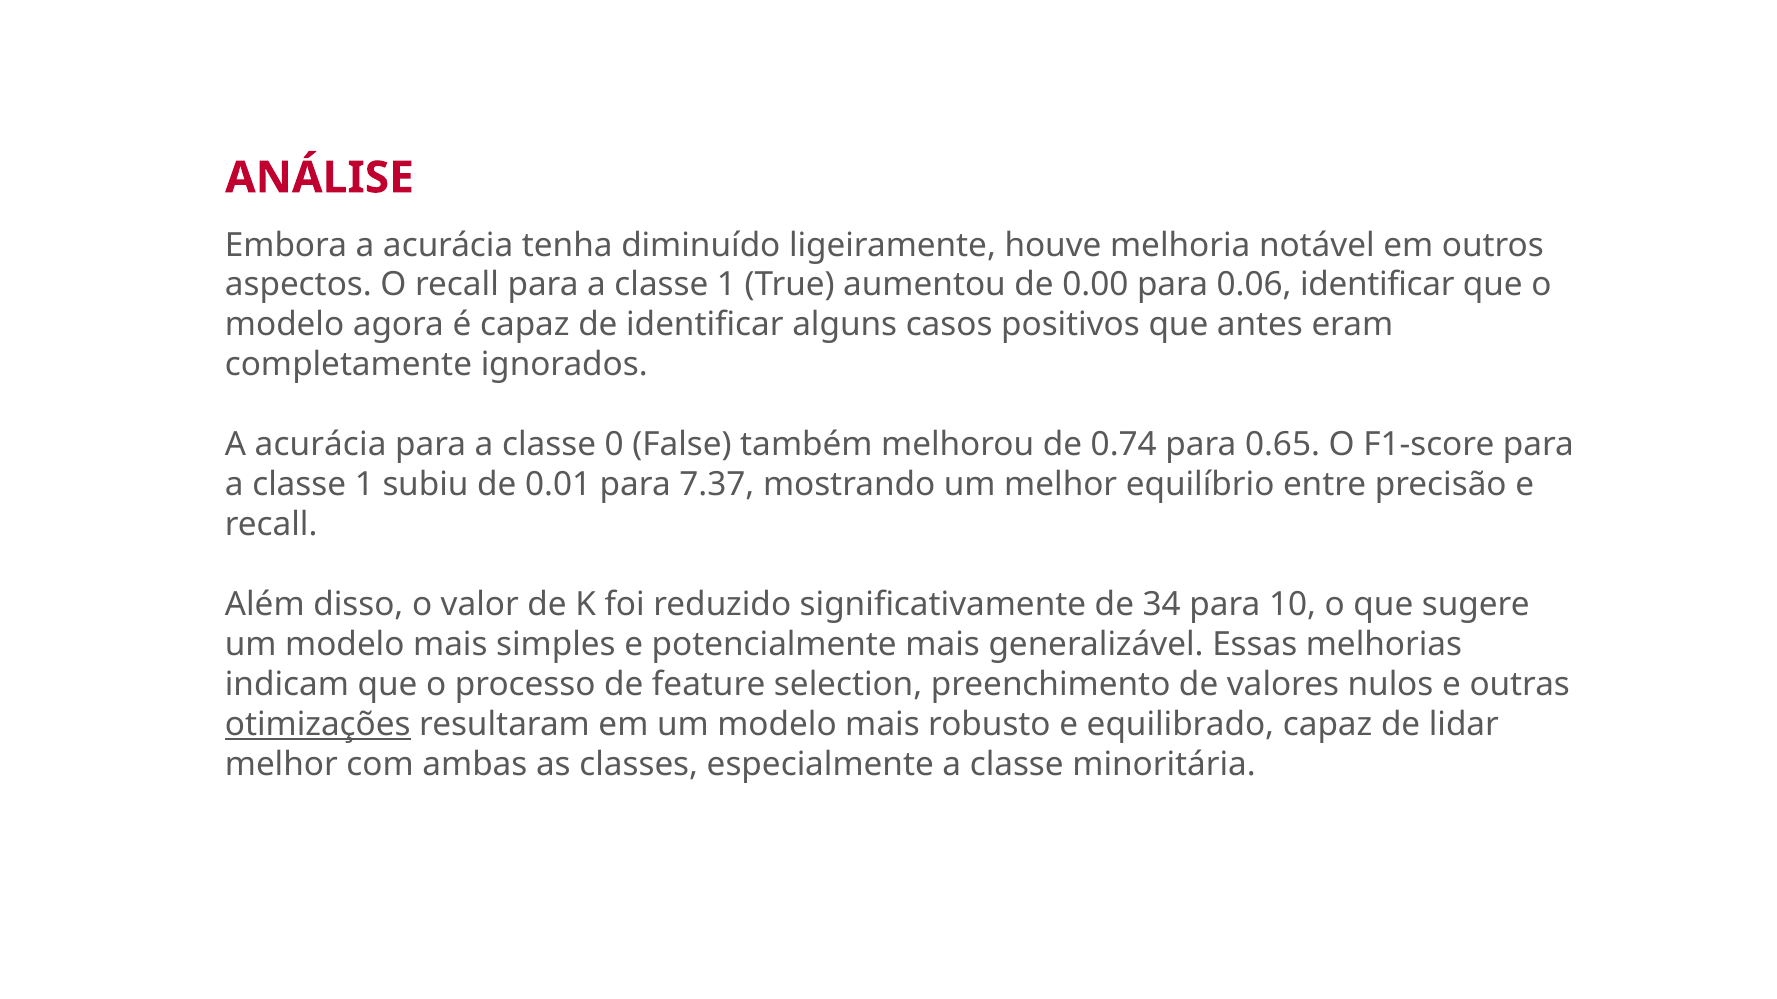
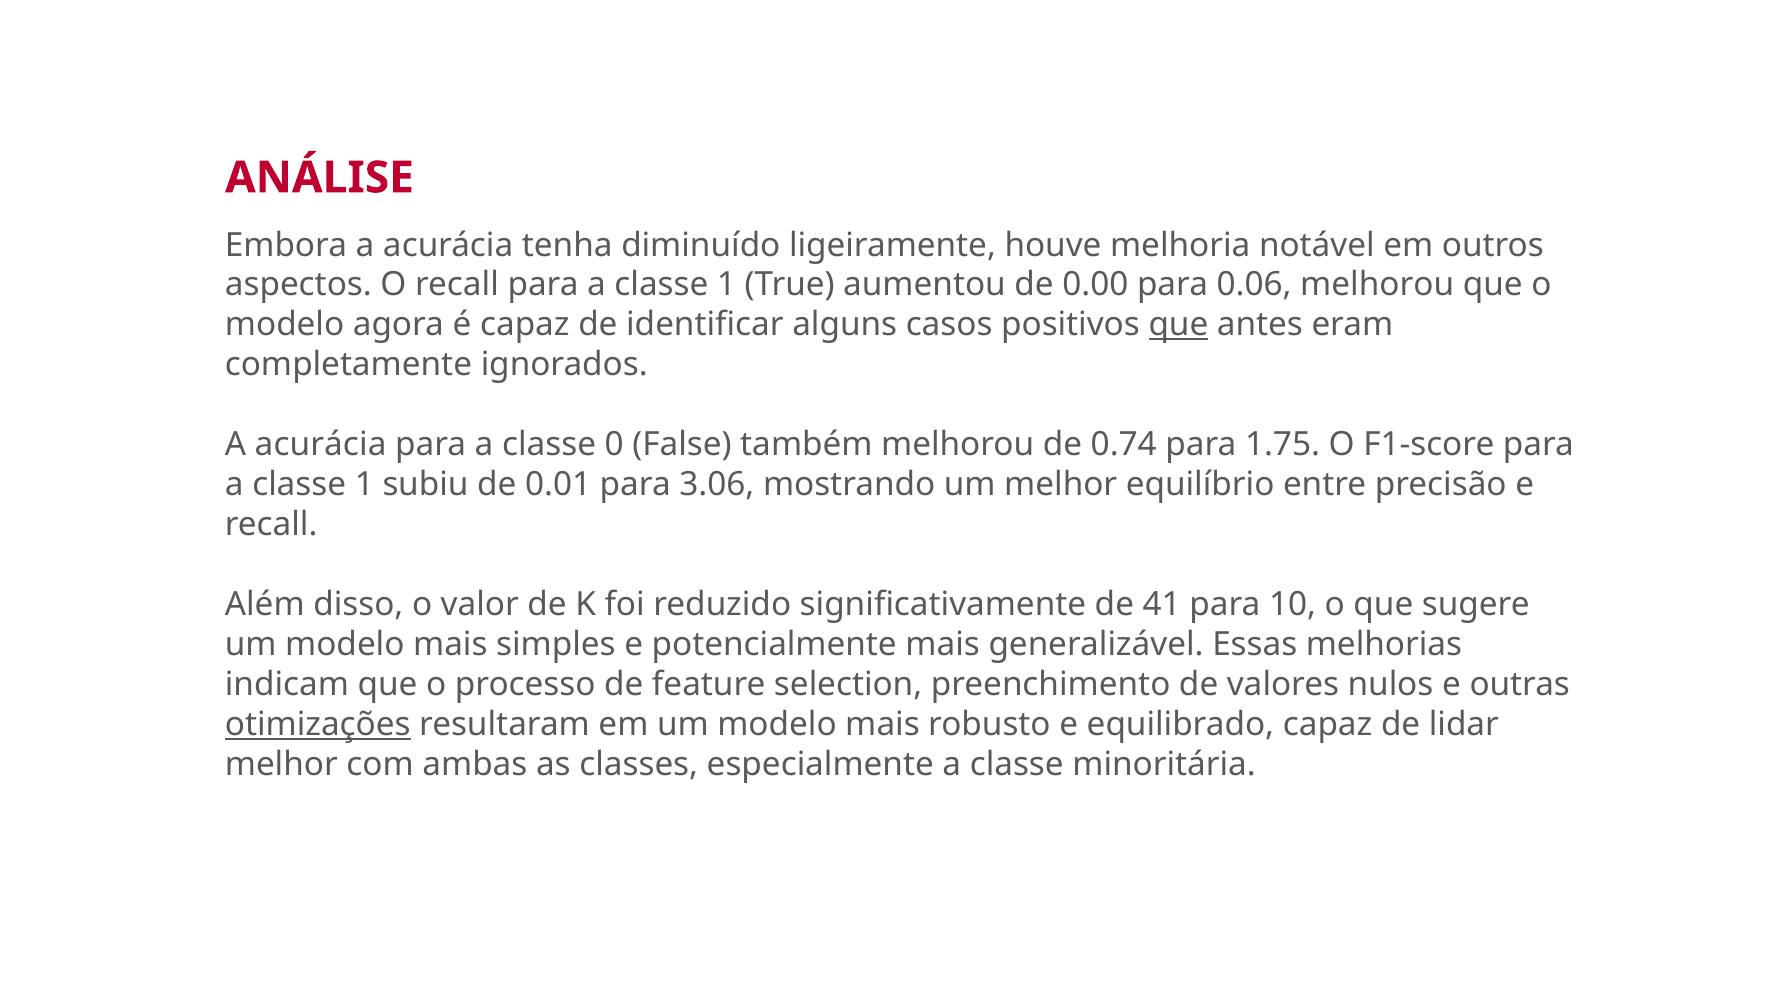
0.06 identificar: identificar -> melhorou
que at (1178, 325) underline: none -> present
0.65: 0.65 -> 1.75
7.37: 7.37 -> 3.06
34: 34 -> 41
